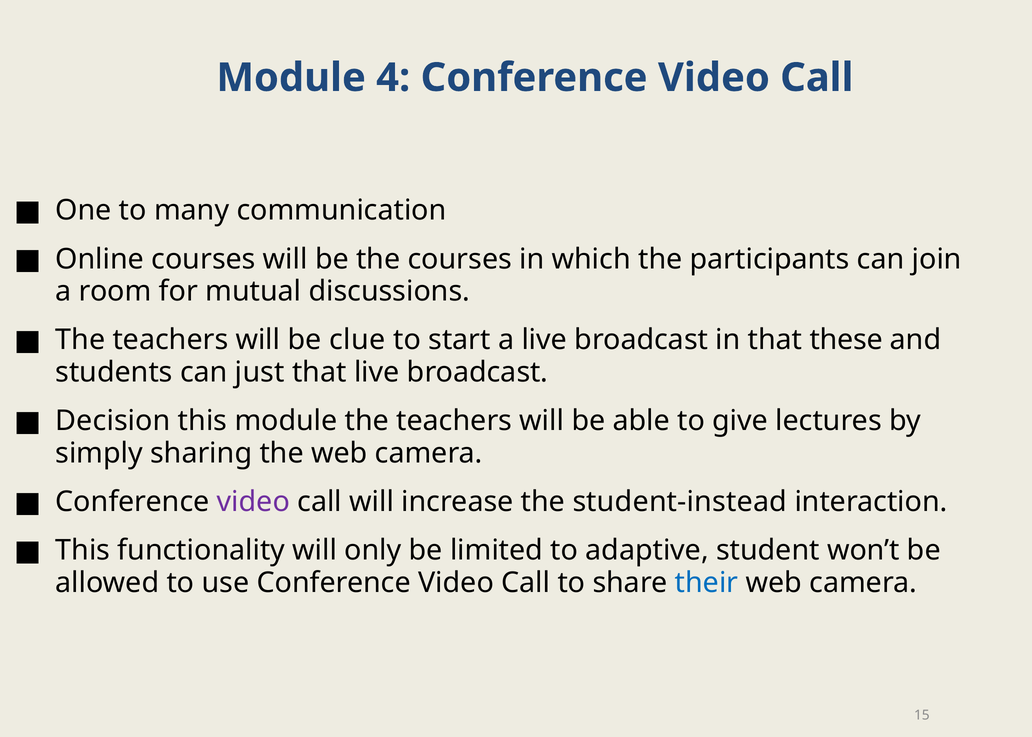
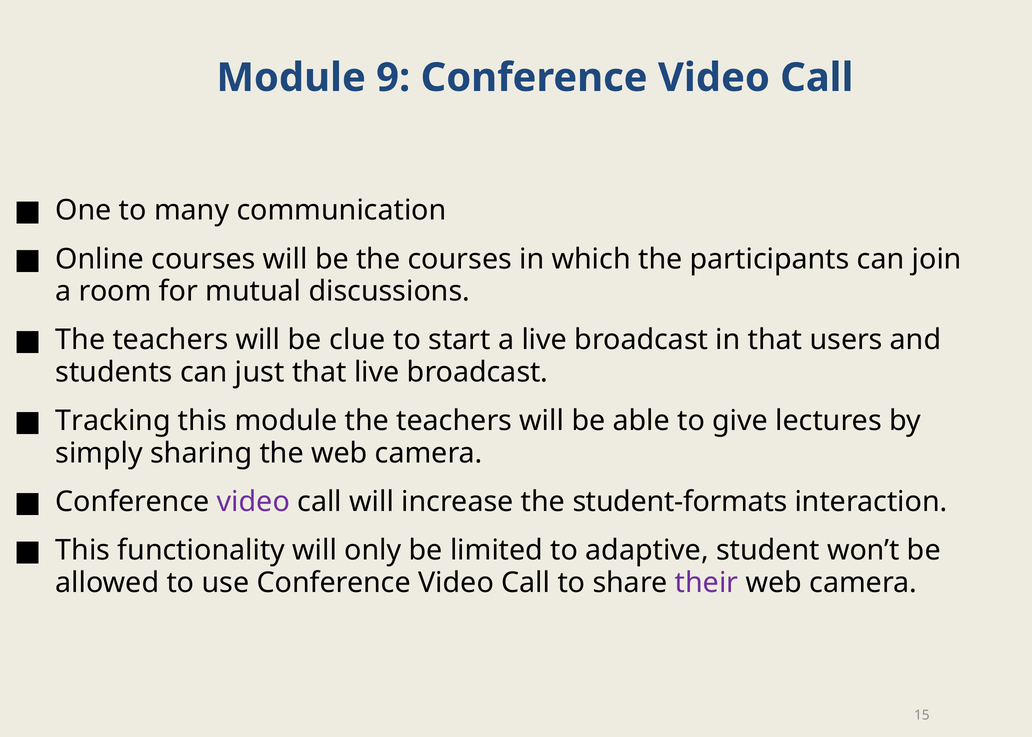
4: 4 -> 9
these: these -> users
Decision: Decision -> Tracking
student-instead: student-instead -> student-formats
their colour: blue -> purple
